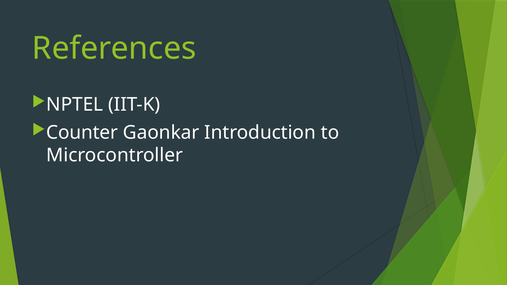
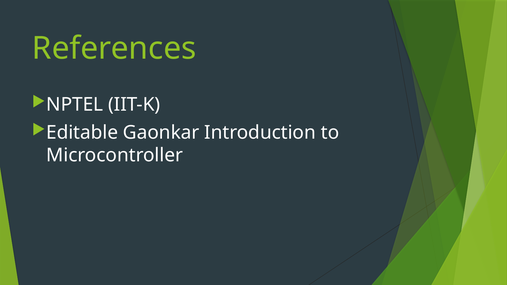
Counter: Counter -> Editable
